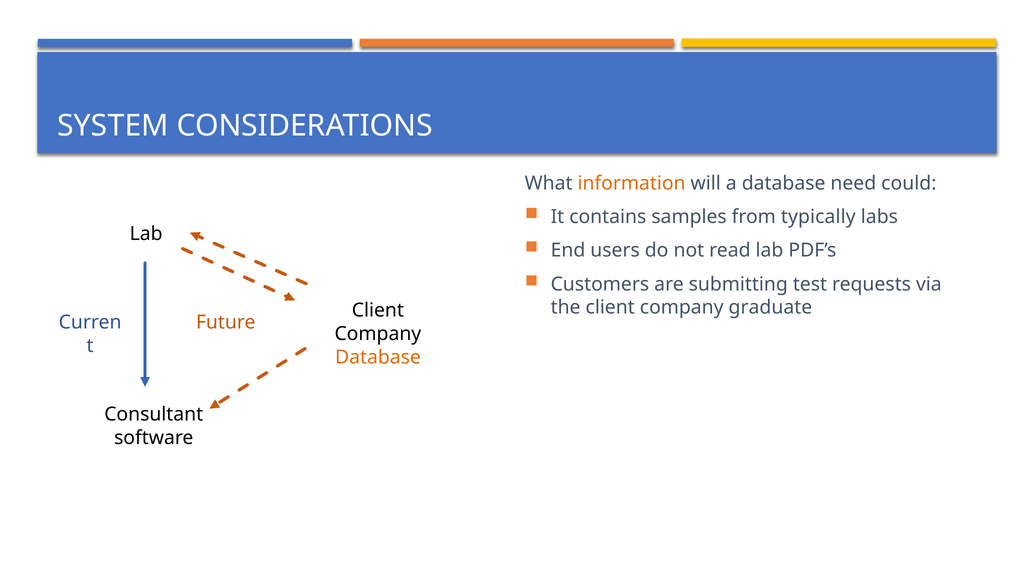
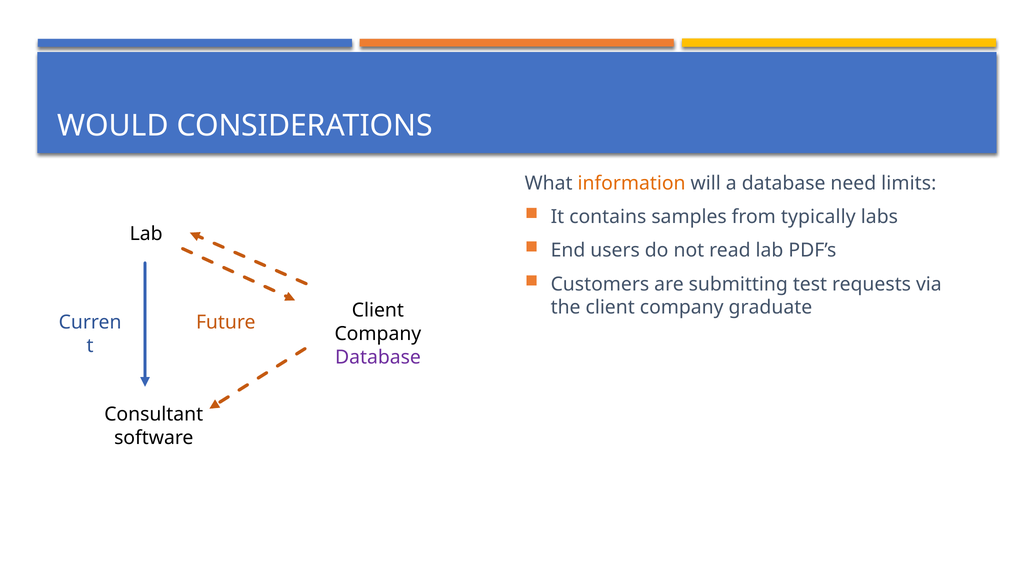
SYSTEM: SYSTEM -> WOULD
could: could -> limits
Database at (378, 357) colour: orange -> purple
